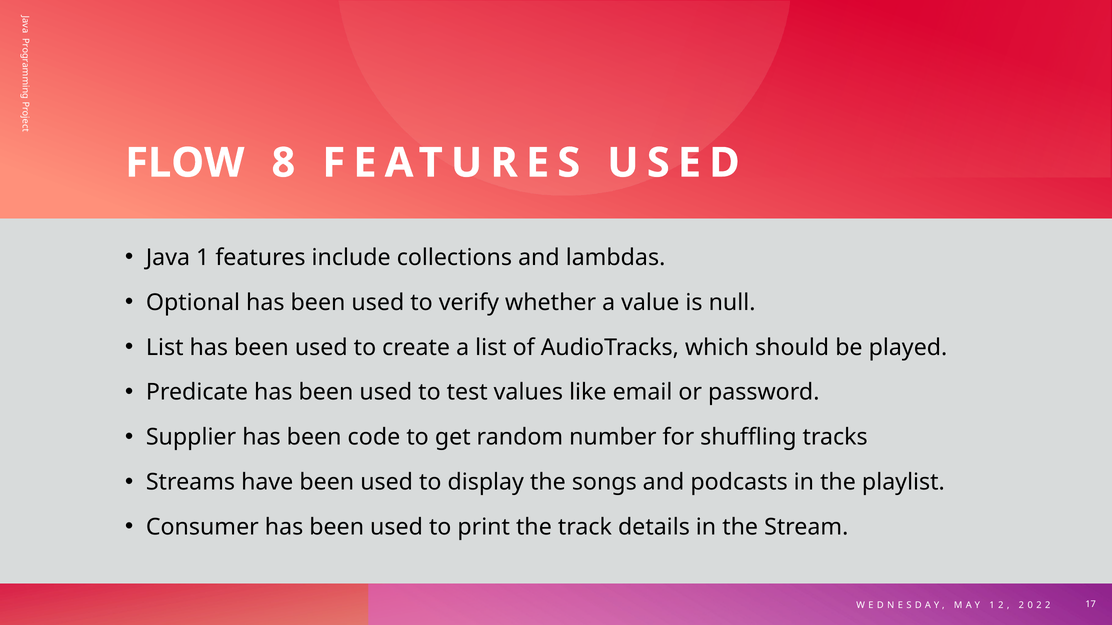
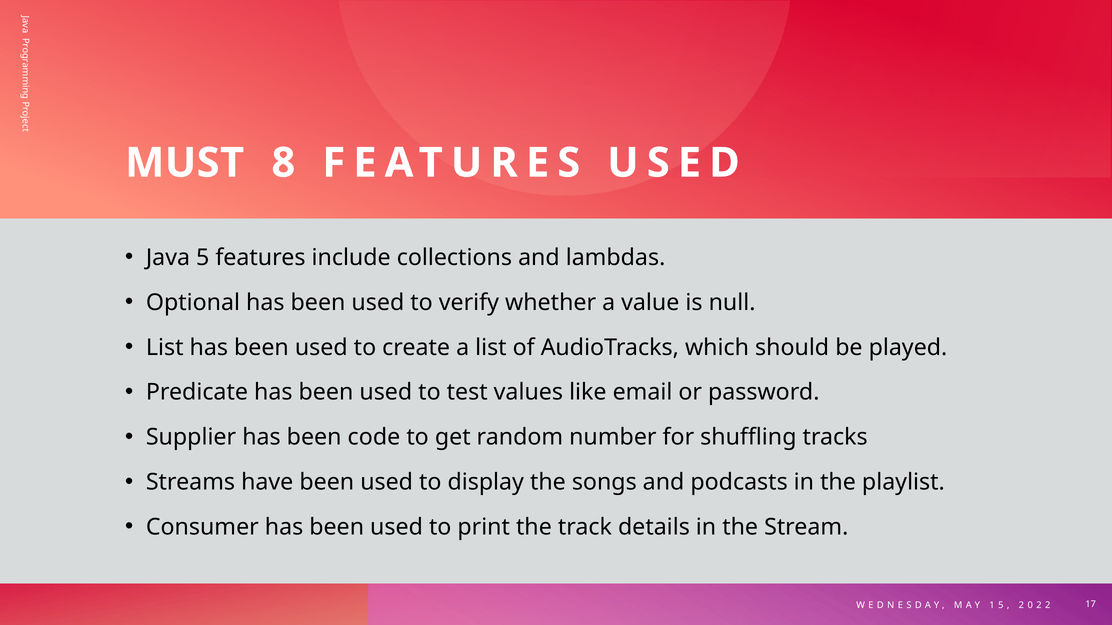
FLOW: FLOW -> MUST
Java 1: 1 -> 5
2 at (1001, 606): 2 -> 5
